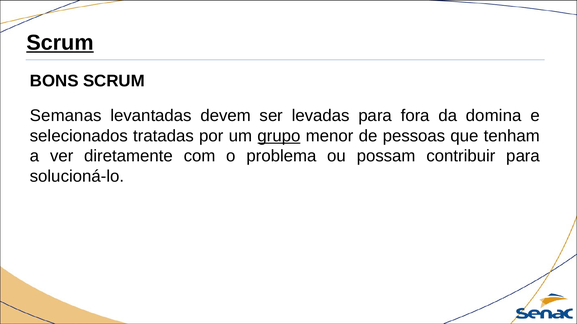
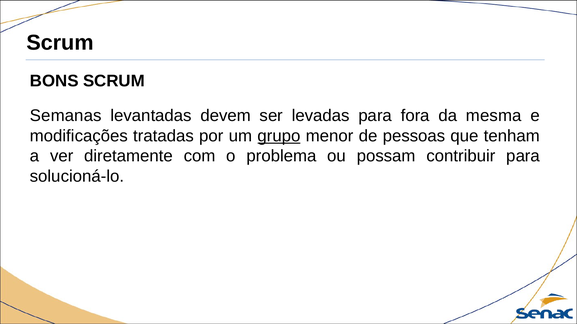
Scrum at (60, 43) underline: present -> none
domina: domina -> mesma
selecionados: selecionados -> modificações
